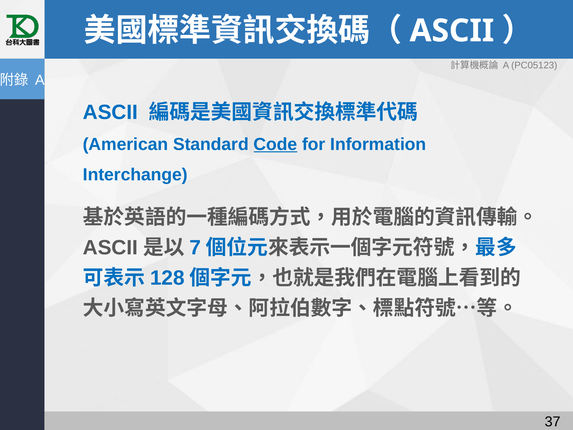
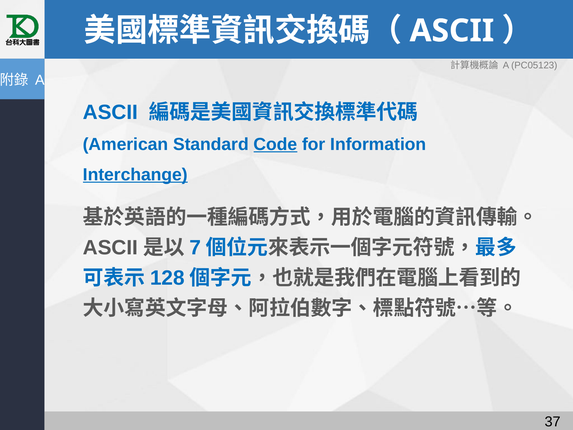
Interchange underline: none -> present
